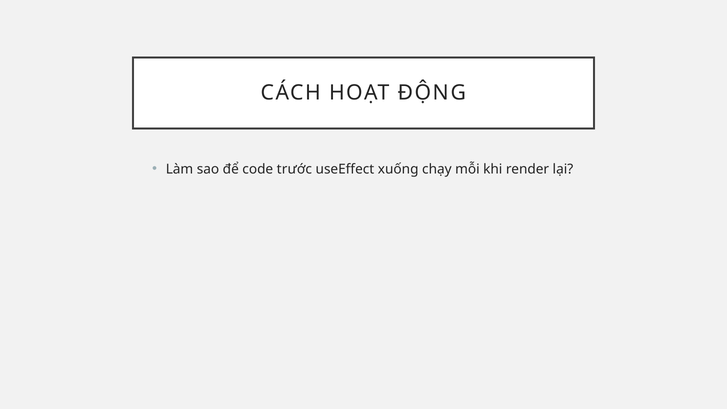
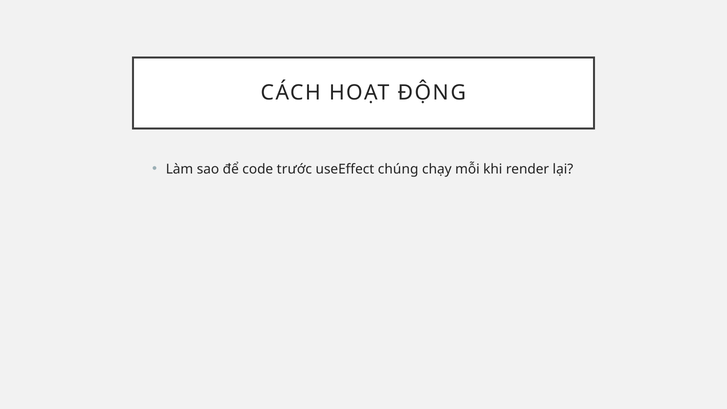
xuống: xuống -> chúng
